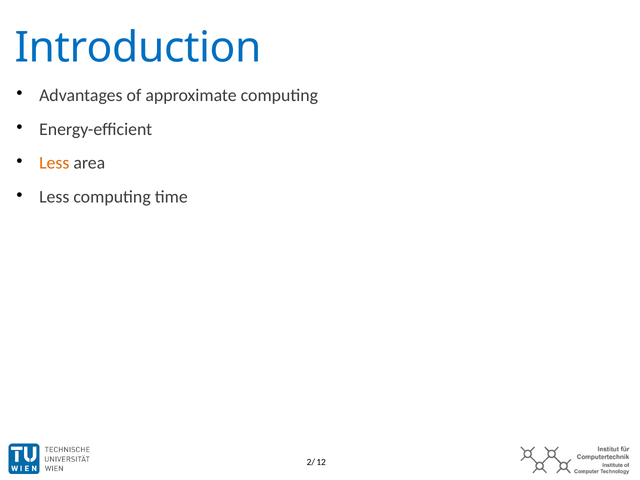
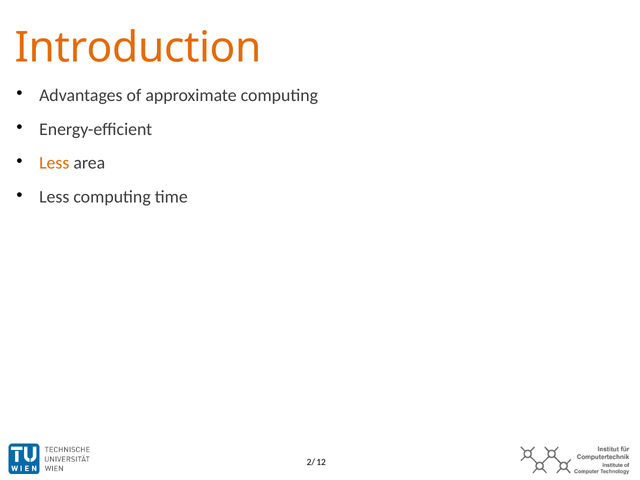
Introduction colour: blue -> orange
